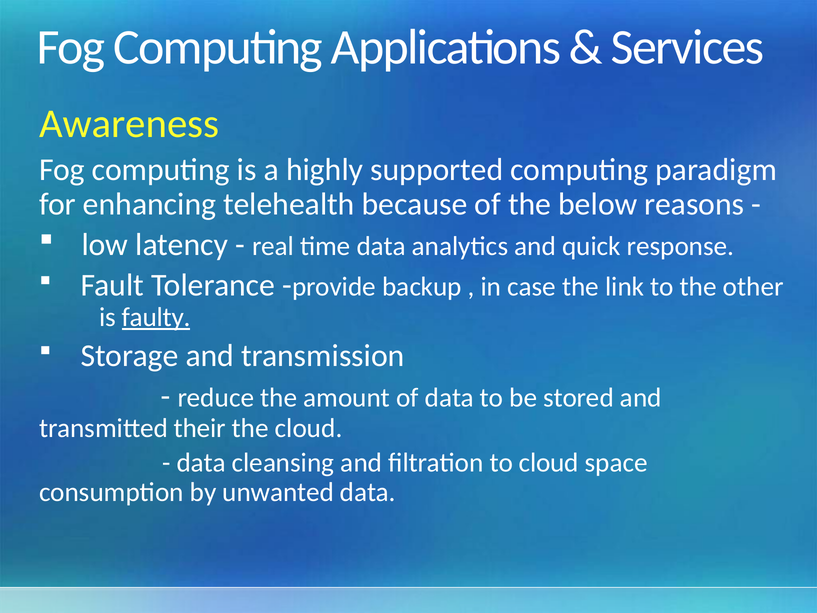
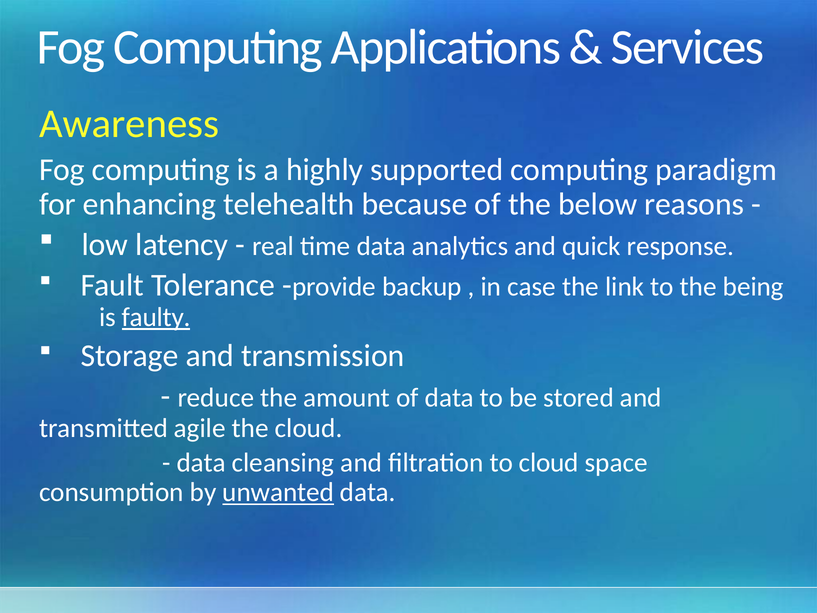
other: other -> being
their: their -> agile
unwanted underline: none -> present
